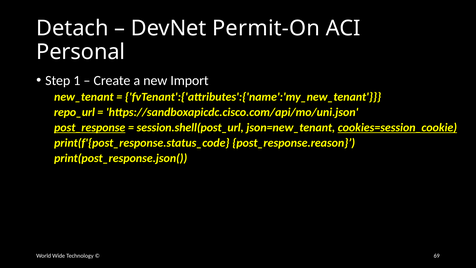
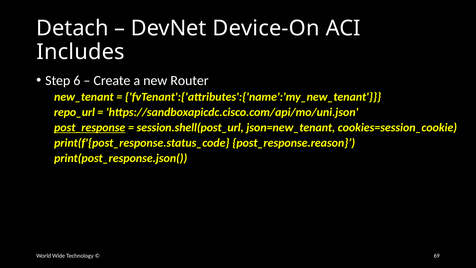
Permit-On: Permit-On -> Device-On
Personal: Personal -> Includes
1: 1 -> 6
Import: Import -> Router
cookies=session_cookie underline: present -> none
